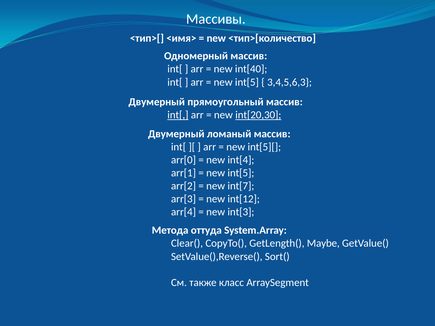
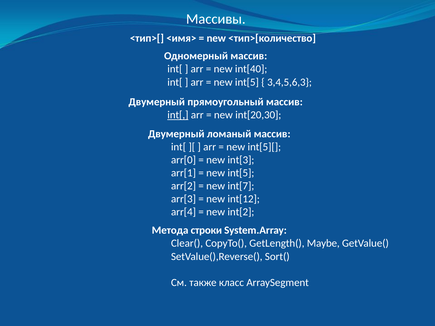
int[20,30 underline: present -> none
int[4: int[4 -> int[3
int[3: int[3 -> int[2
оттуда: оттуда -> строки
